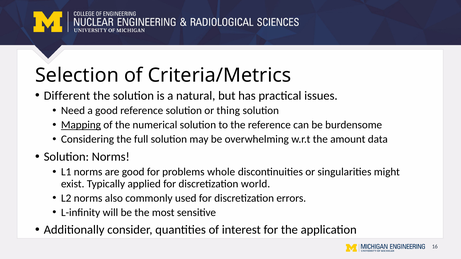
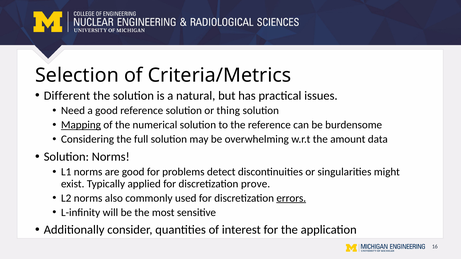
whole: whole -> detect
world: world -> prove
errors underline: none -> present
